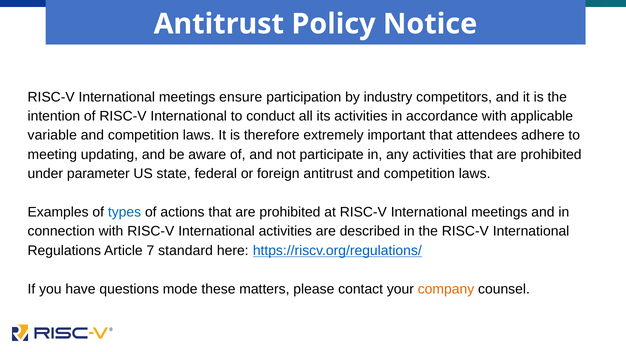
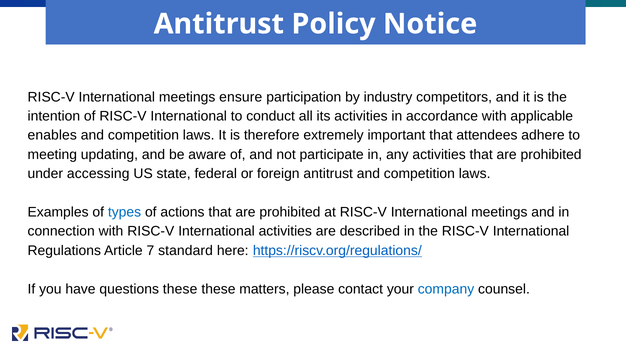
variable: variable -> enables
parameter: parameter -> accessing
questions mode: mode -> these
company colour: orange -> blue
